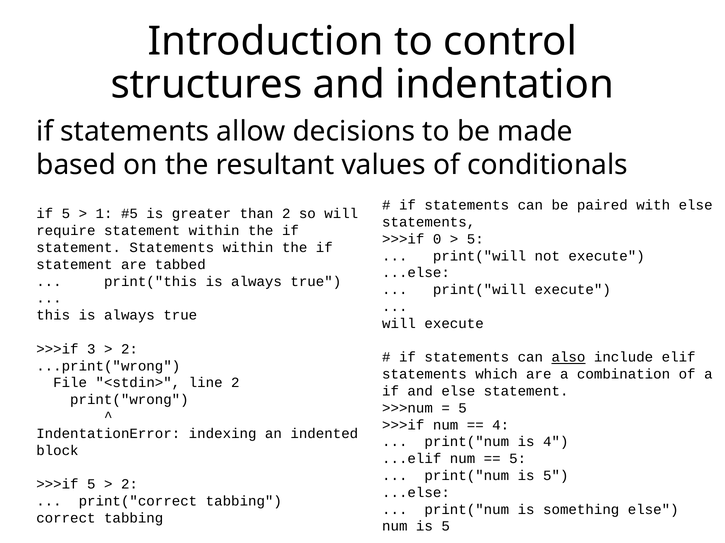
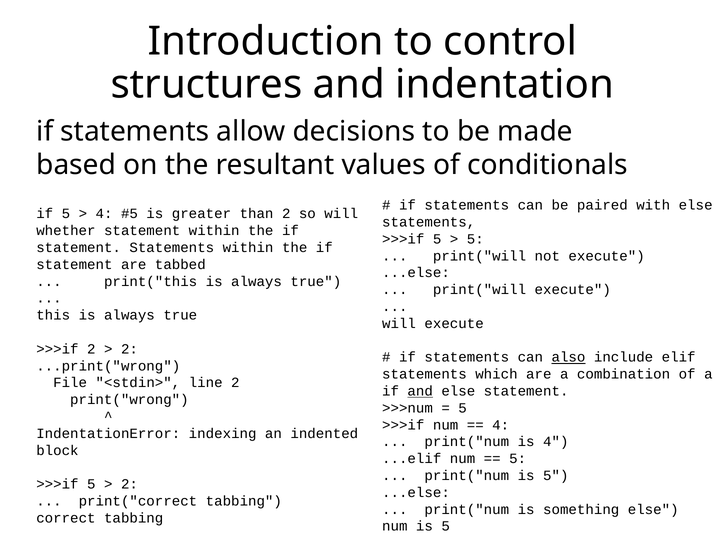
1 at (104, 214): 1 -> 4
require: require -> whether
0 at (437, 239): 0 -> 5
>>>if 3: 3 -> 2
and at (420, 392) underline: none -> present
